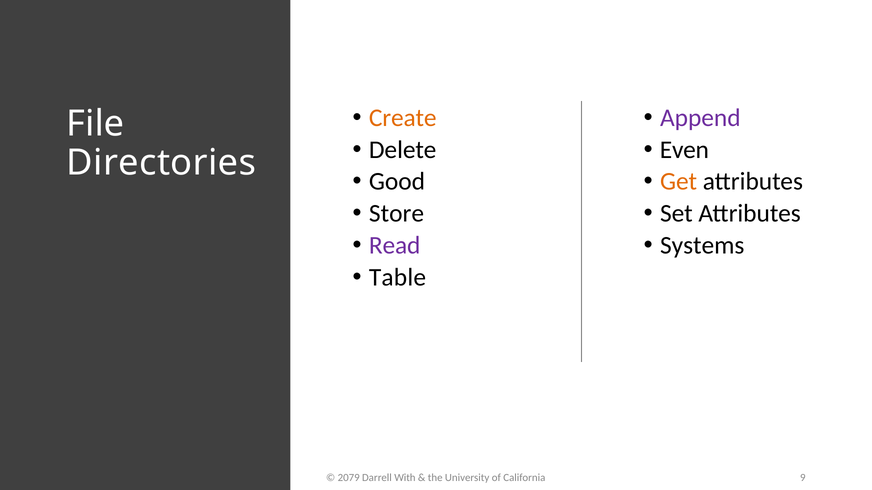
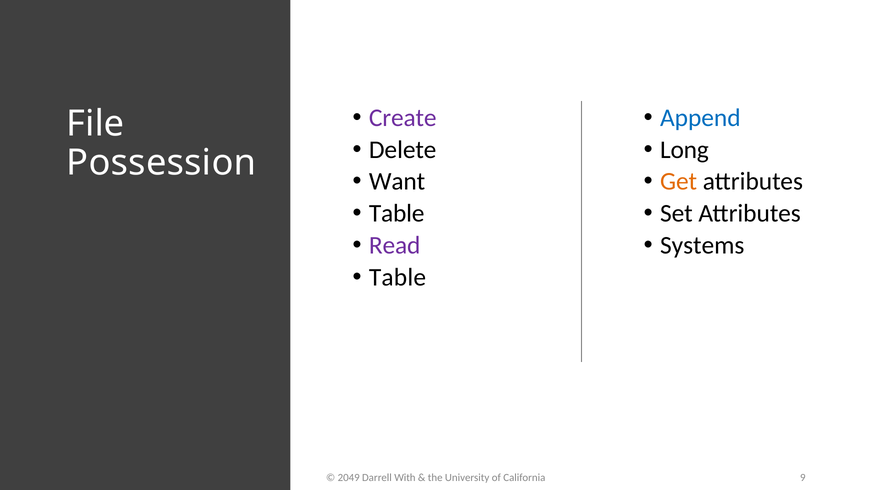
Create colour: orange -> purple
Append colour: purple -> blue
Even: Even -> Long
Directories: Directories -> Possession
Good: Good -> Want
Store at (397, 214): Store -> Table
2079: 2079 -> 2049
